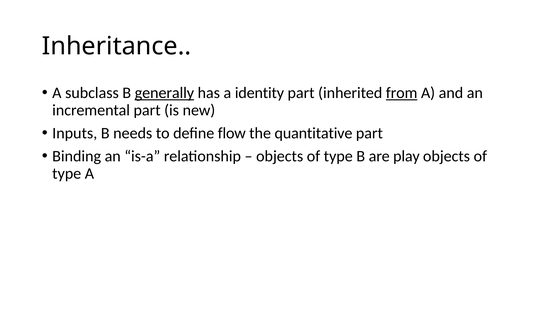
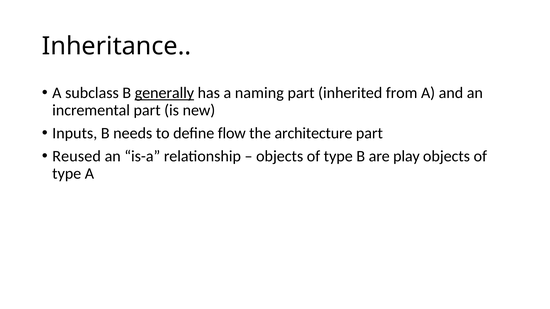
identity: identity -> naming
from underline: present -> none
quantitative: quantitative -> architecture
Binding: Binding -> Reused
